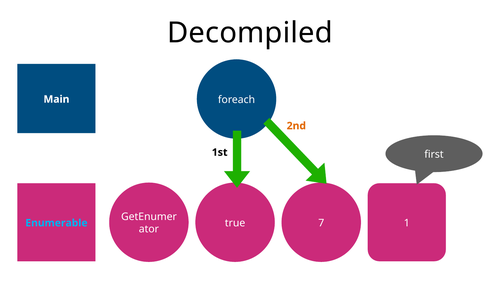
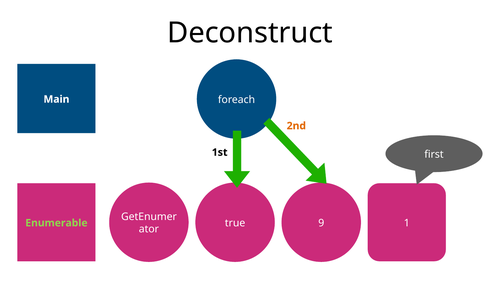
Decompiled: Decompiled -> Deconstruct
7: 7 -> 9
Enumerable colour: light blue -> light green
